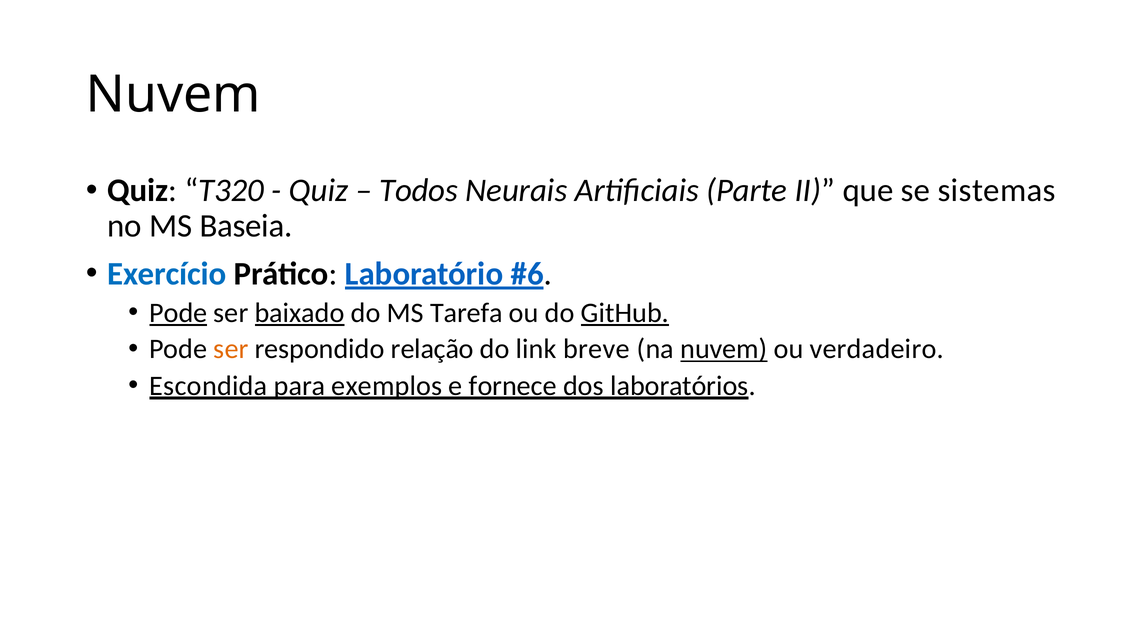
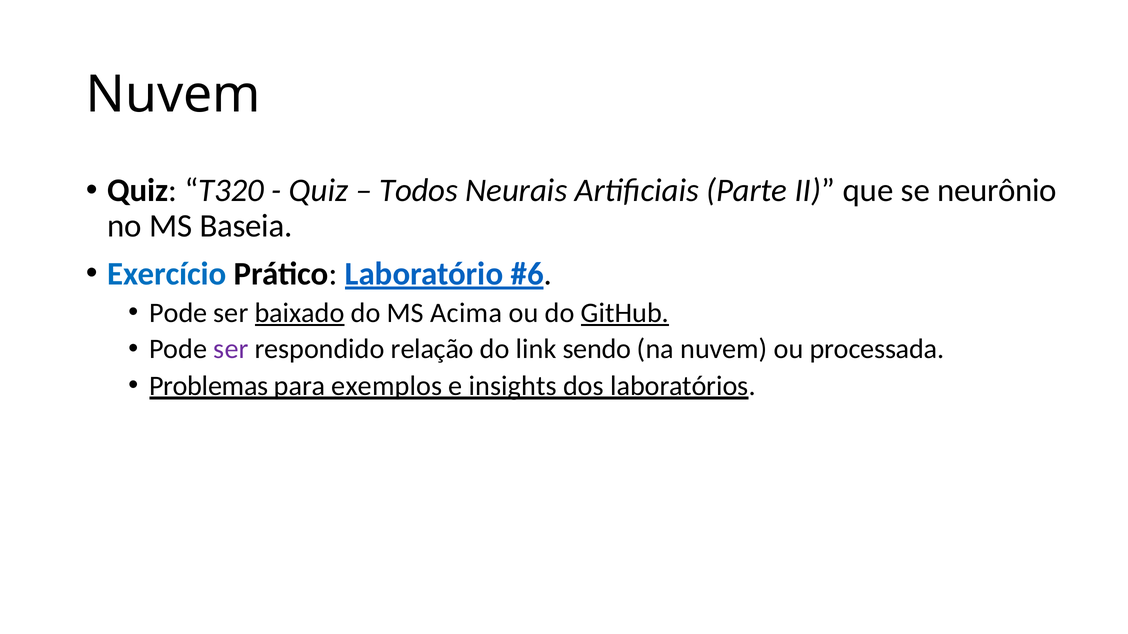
sistemas: sistemas -> neurônio
Pode at (178, 313) underline: present -> none
Tarefa: Tarefa -> Acima
ser at (231, 349) colour: orange -> purple
breve: breve -> sendo
nuvem at (724, 349) underline: present -> none
verdadeiro: verdadeiro -> processada
Escondida: Escondida -> Problemas
fornece: fornece -> insights
